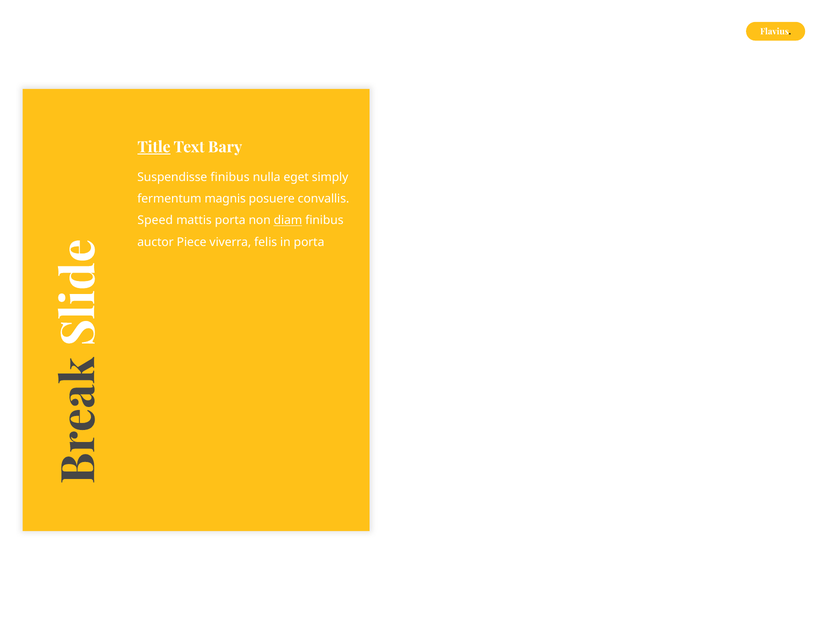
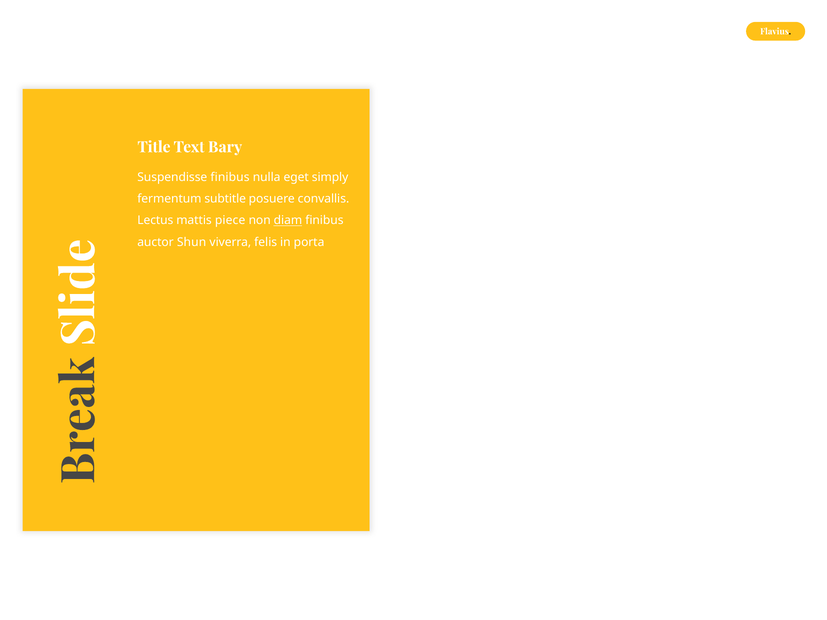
Title underline: present -> none
magnis: magnis -> subtitle
Speed: Speed -> Lectus
mattis porta: porta -> piece
Piece: Piece -> Shun
